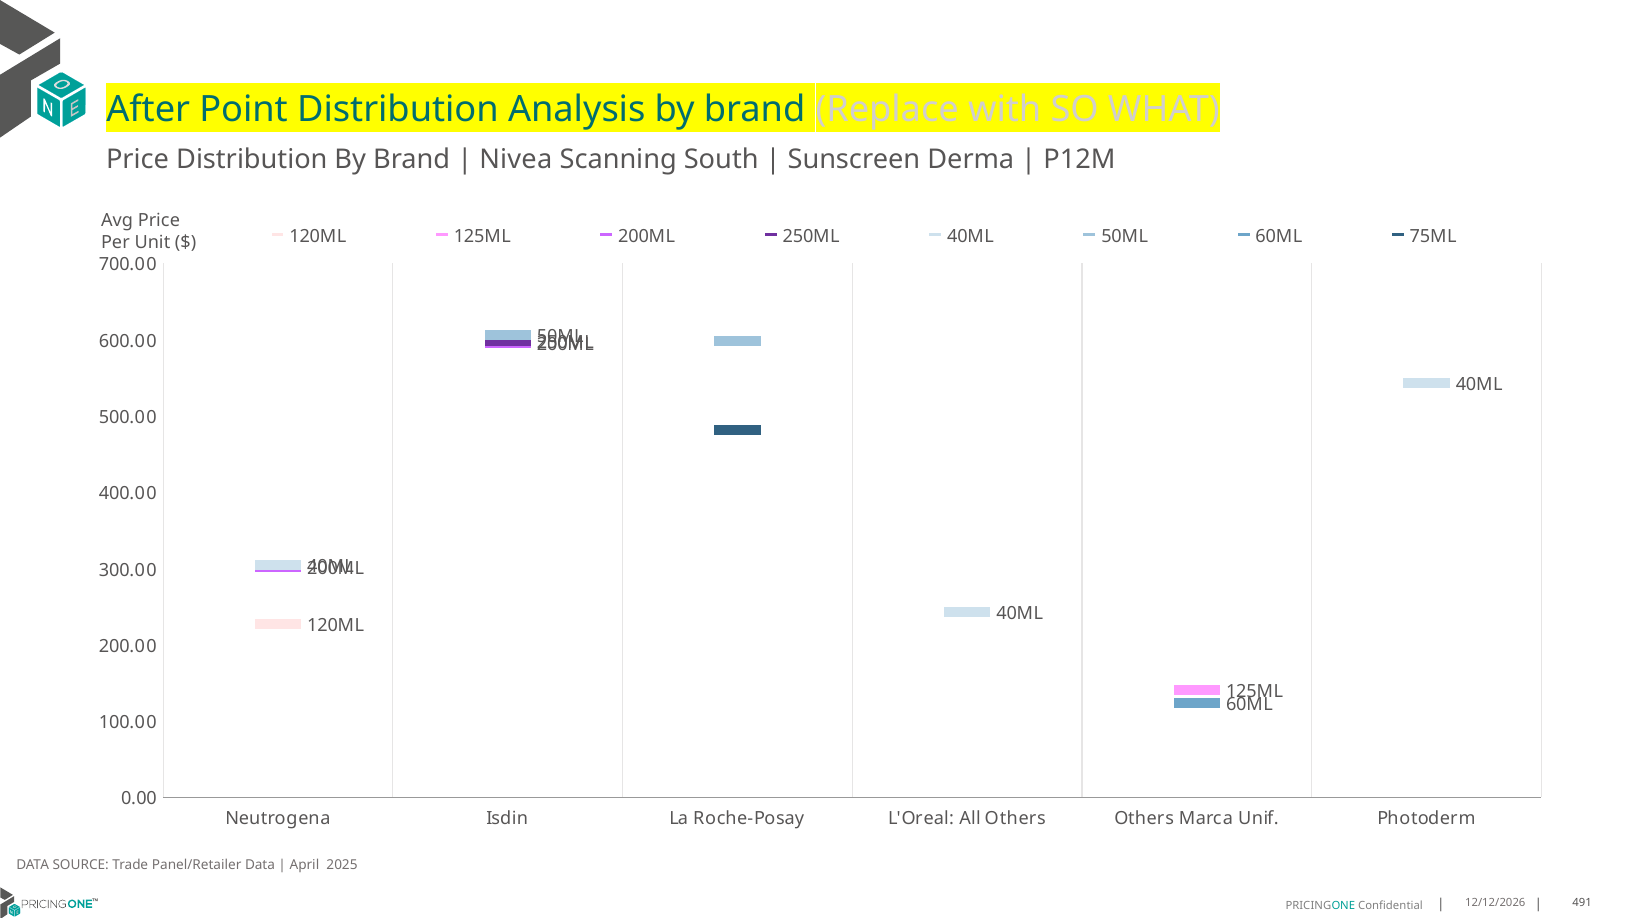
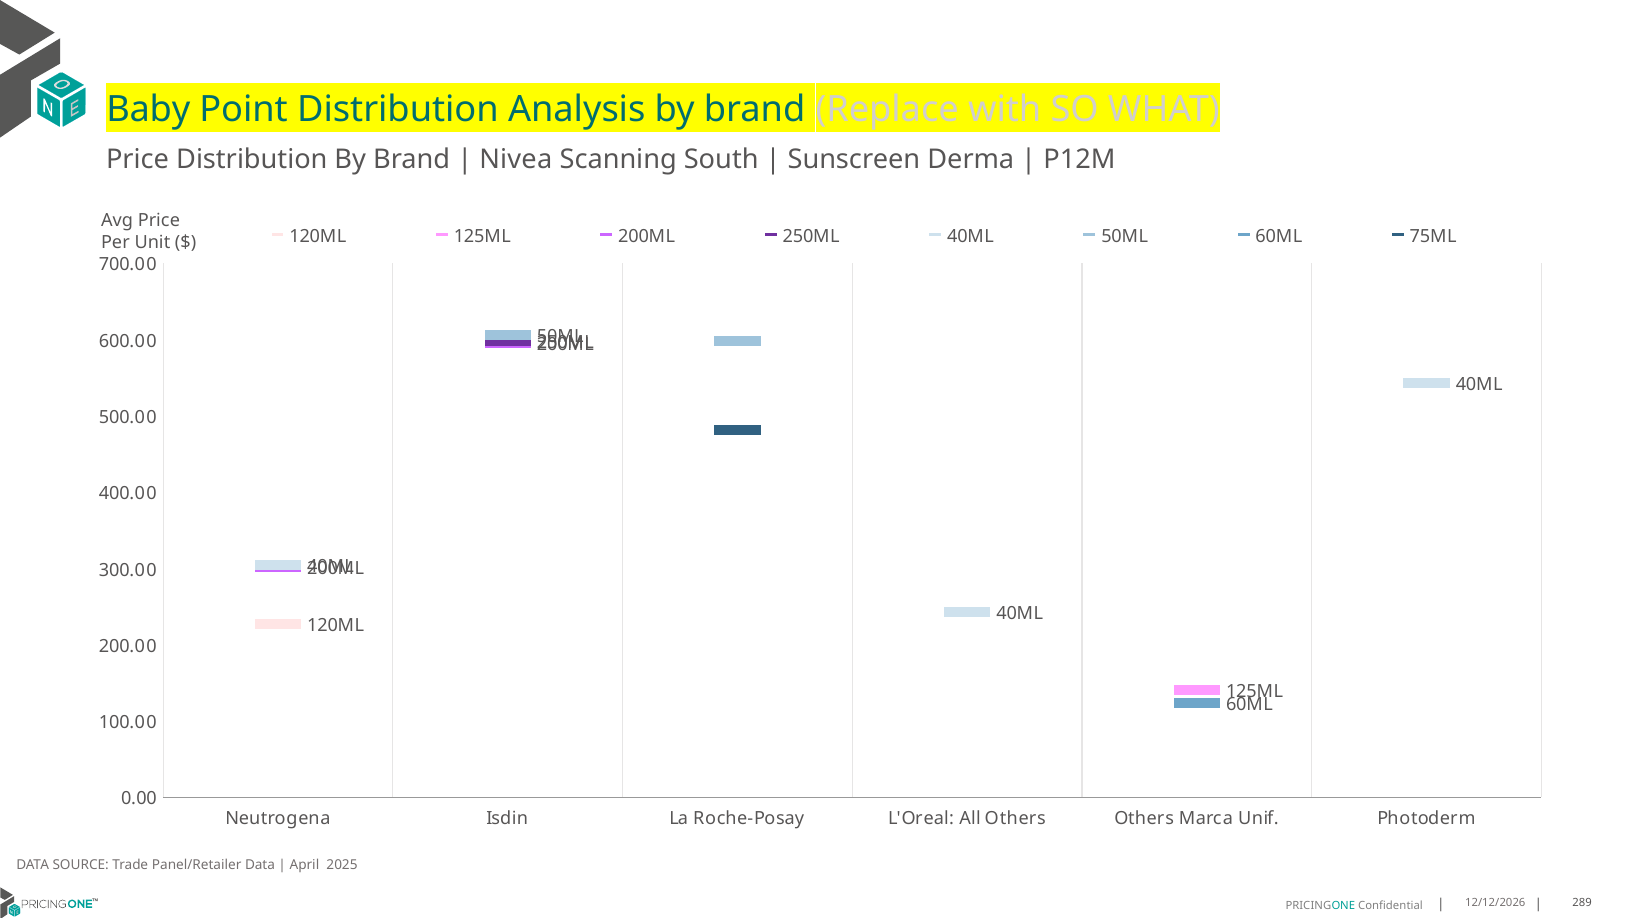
After: After -> Baby
491: 491 -> 289
